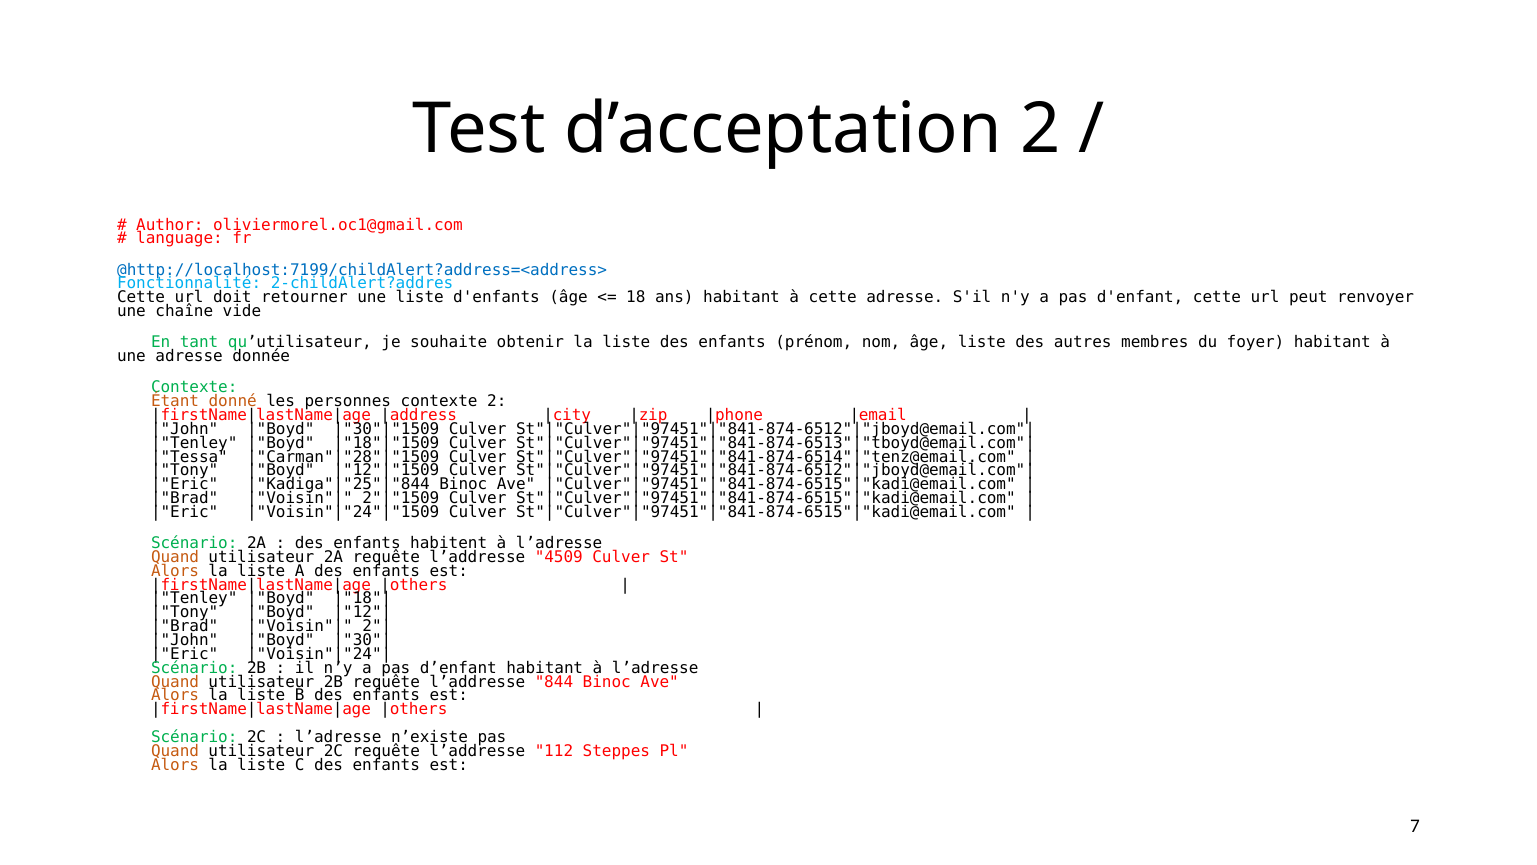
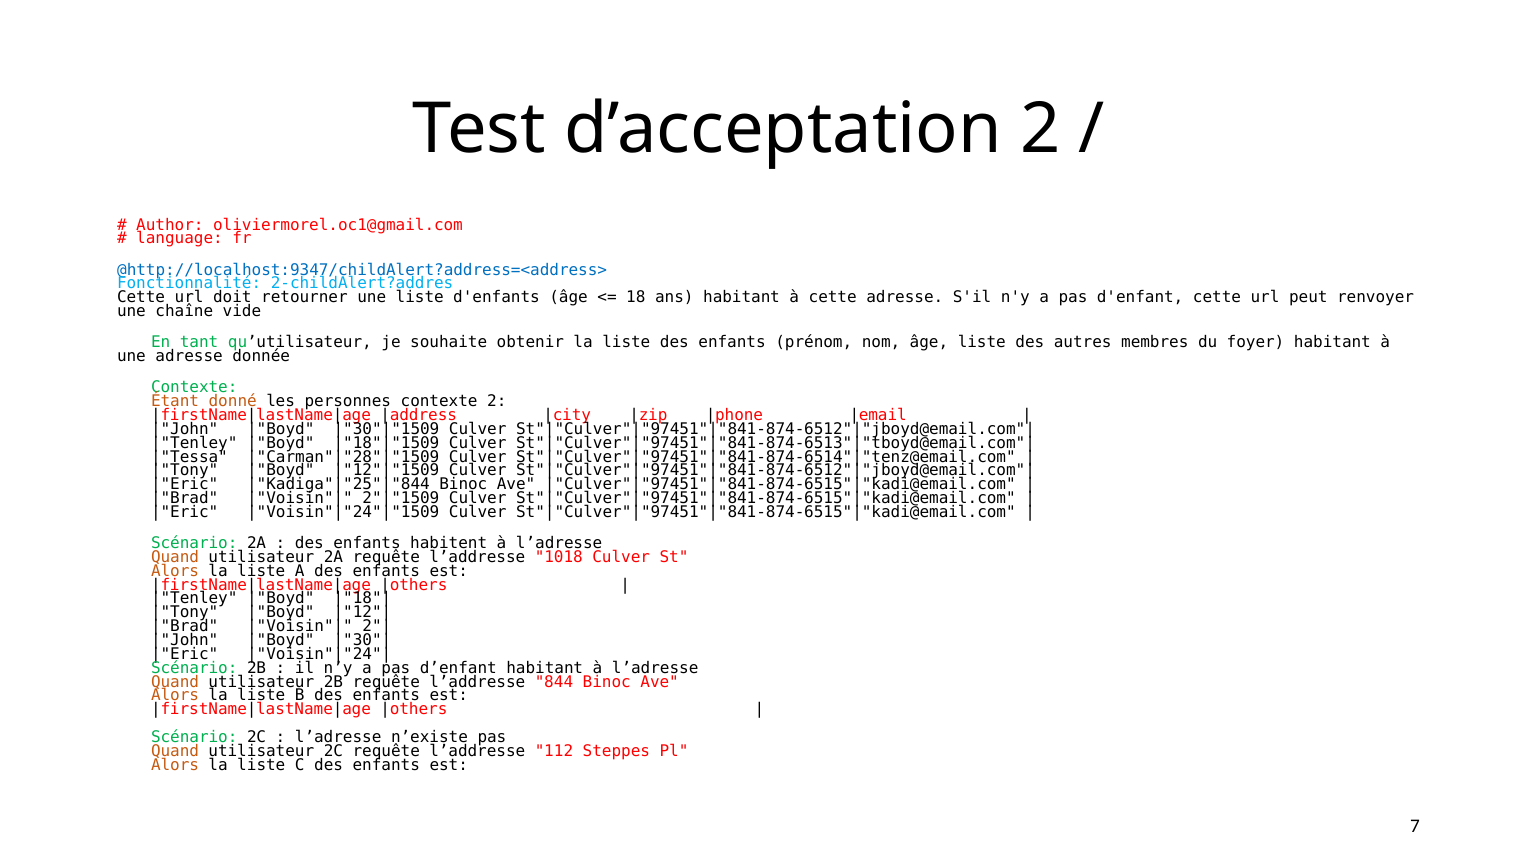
@http://localhost:7199/childAlert?address=<address>: @http://localhost:7199/childAlert?address=<address> -> @http://localhost:9347/childAlert?address=<address>
4509: 4509 -> 1018
